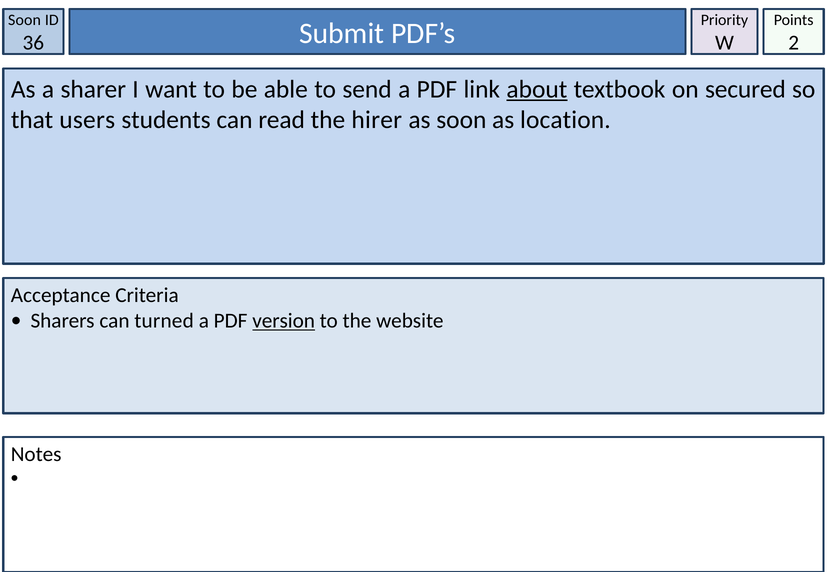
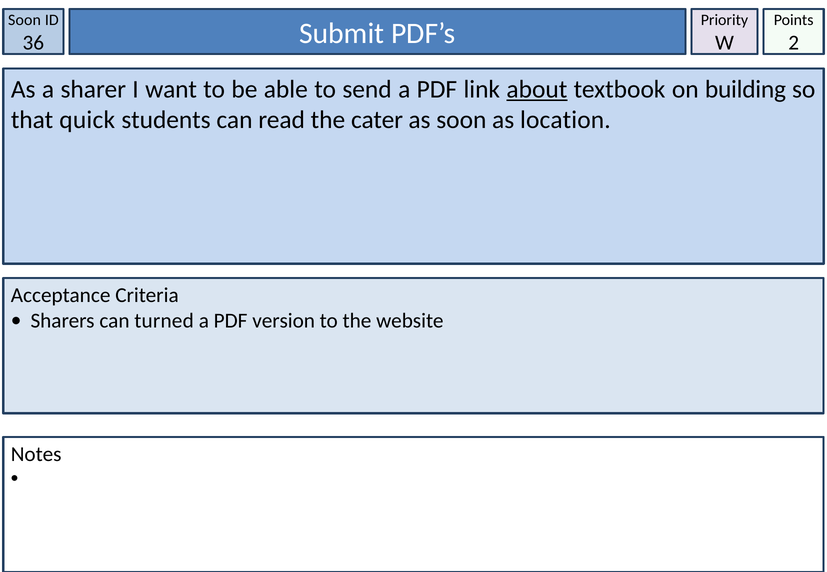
secured: secured -> building
users: users -> quick
hirer: hirer -> cater
version underline: present -> none
